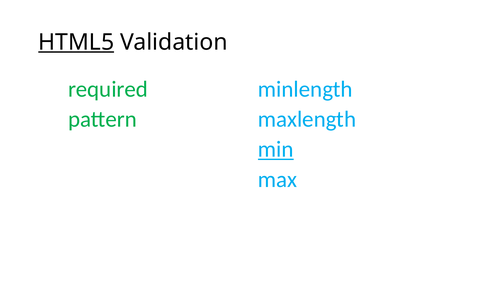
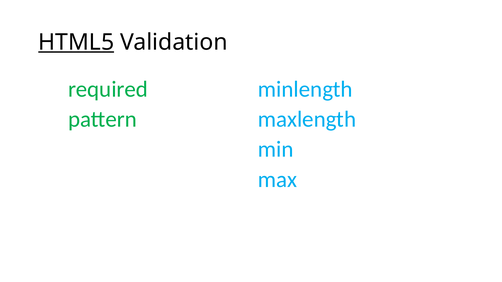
min underline: present -> none
